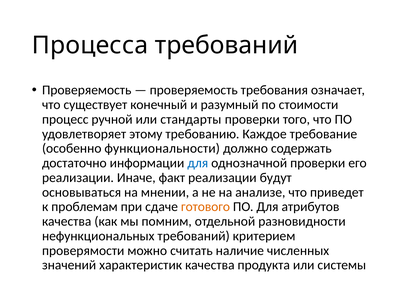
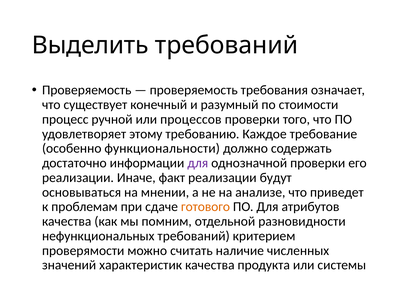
Процесса: Процесса -> Выделить
стандарты: стандарты -> процессов
для at (198, 163) colour: blue -> purple
